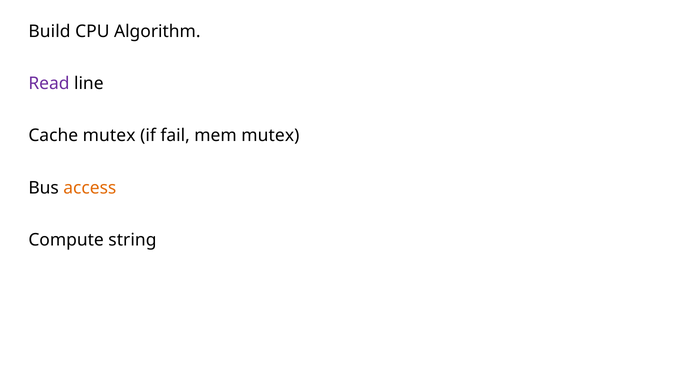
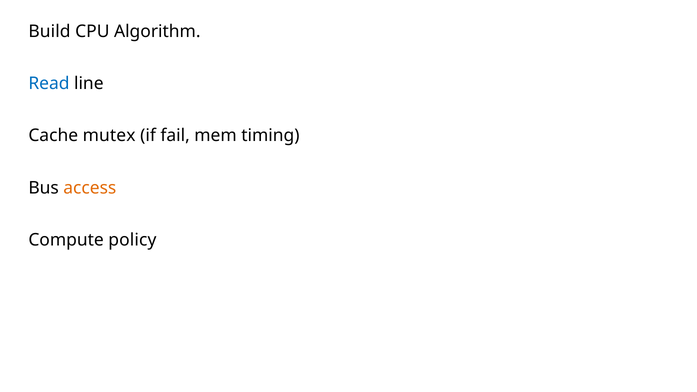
Read colour: purple -> blue
mem mutex: mutex -> timing
string: string -> policy
